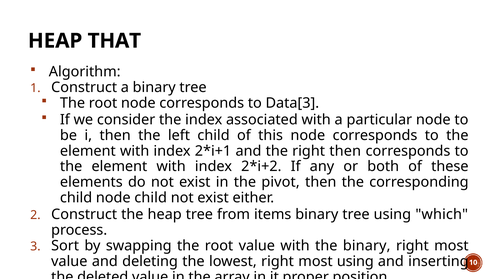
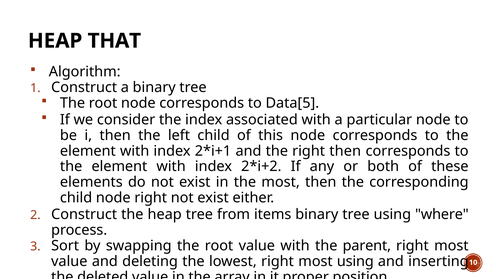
Data[3: Data[3 -> Data[5
the pivot: pivot -> most
node child: child -> right
which: which -> where
the binary: binary -> parent
